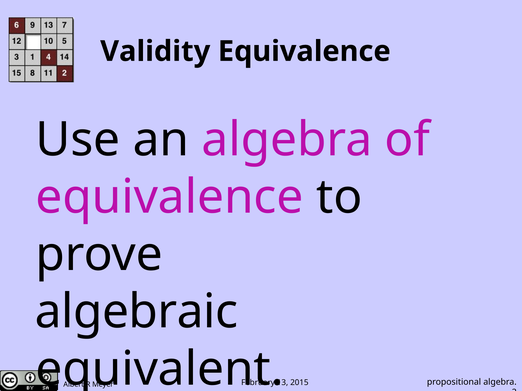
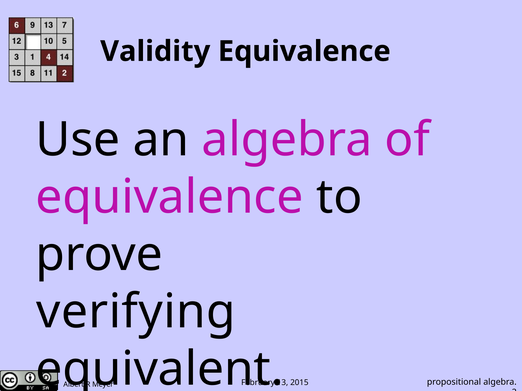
algebraic: algebraic -> verifying
